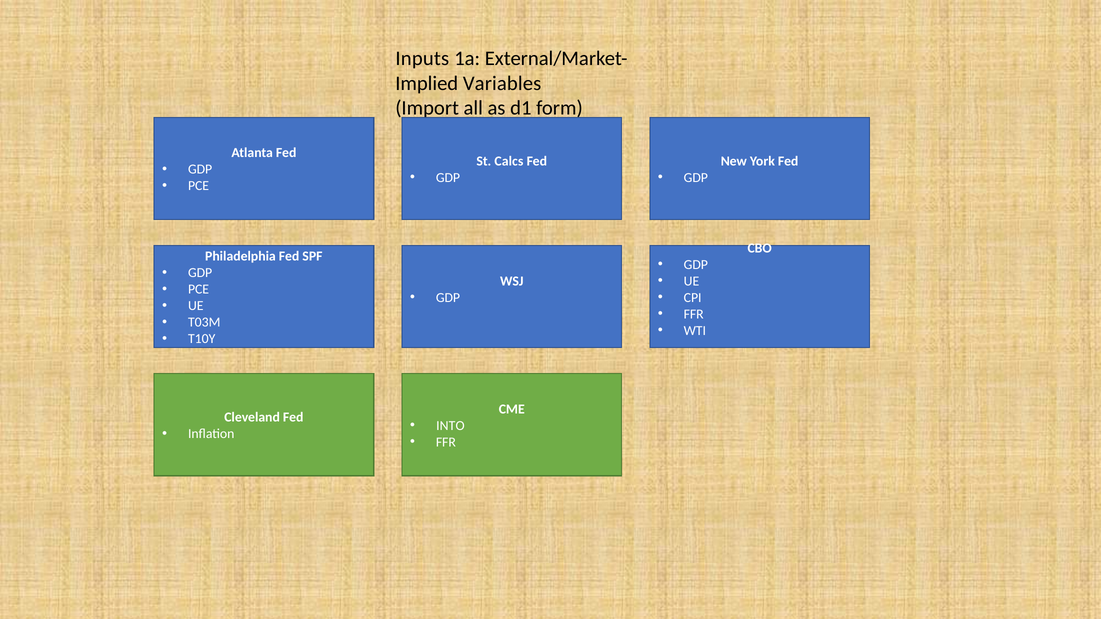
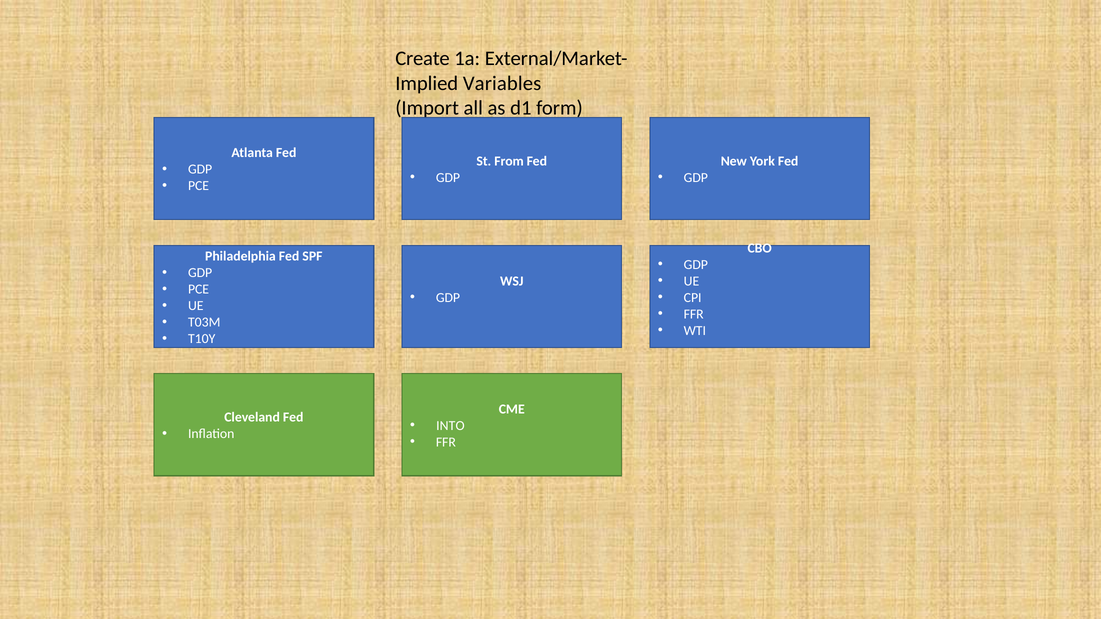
Inputs: Inputs -> Create
Calcs: Calcs -> From
